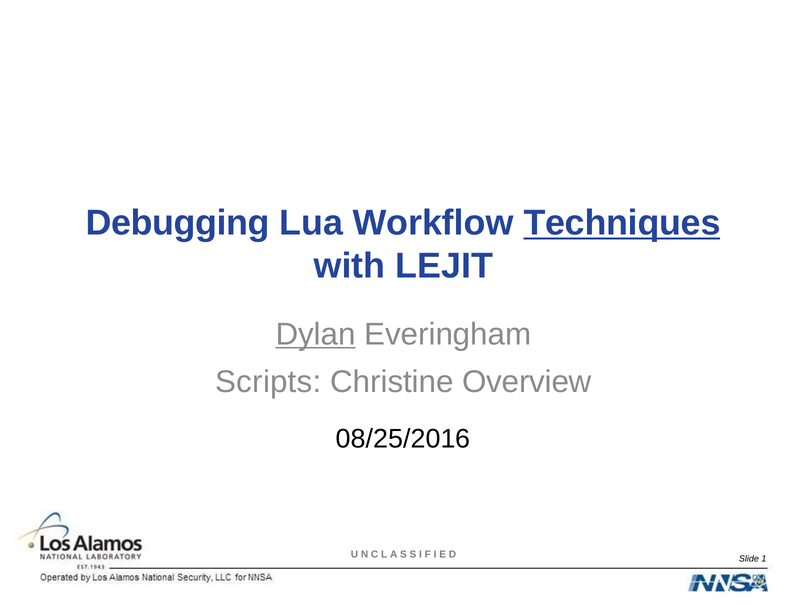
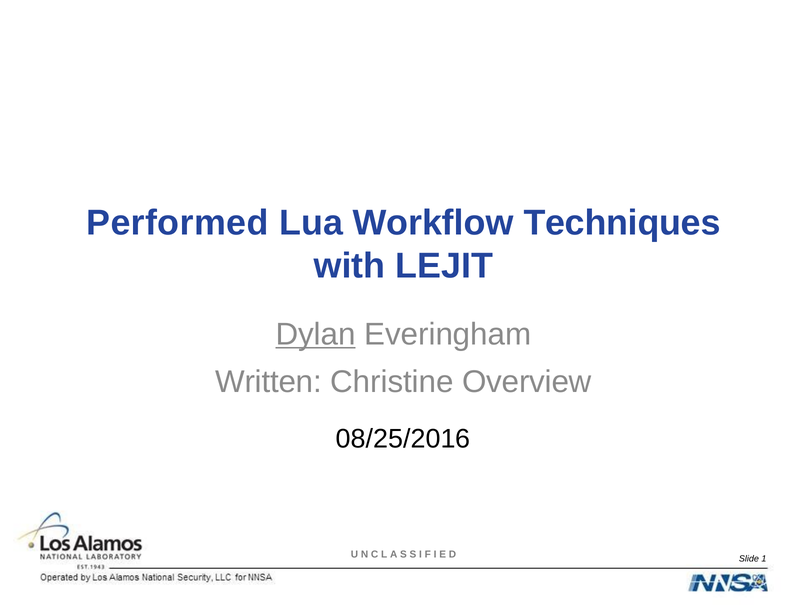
Debugging: Debugging -> Performed
Techniques underline: present -> none
Scripts: Scripts -> Written
